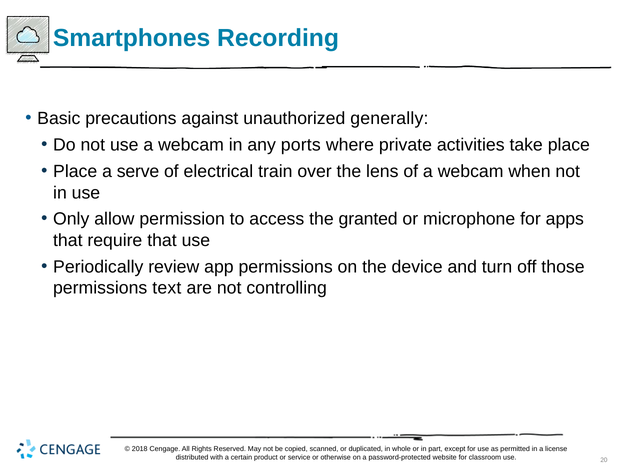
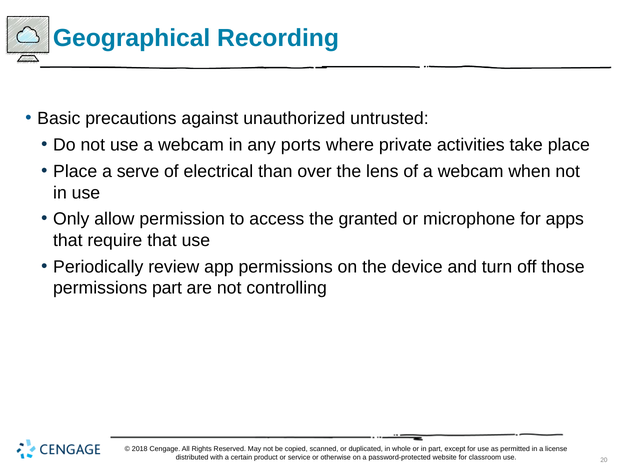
Smartphones: Smartphones -> Geographical
generally: generally -> untrusted
train: train -> than
permissions text: text -> part
